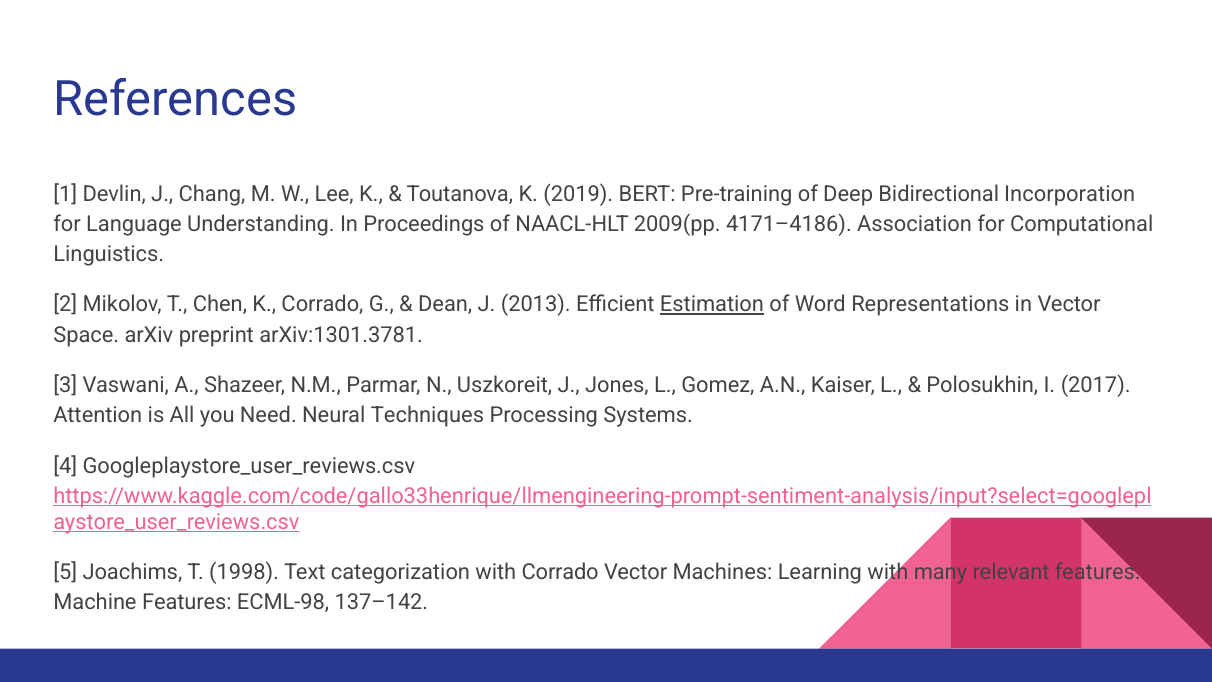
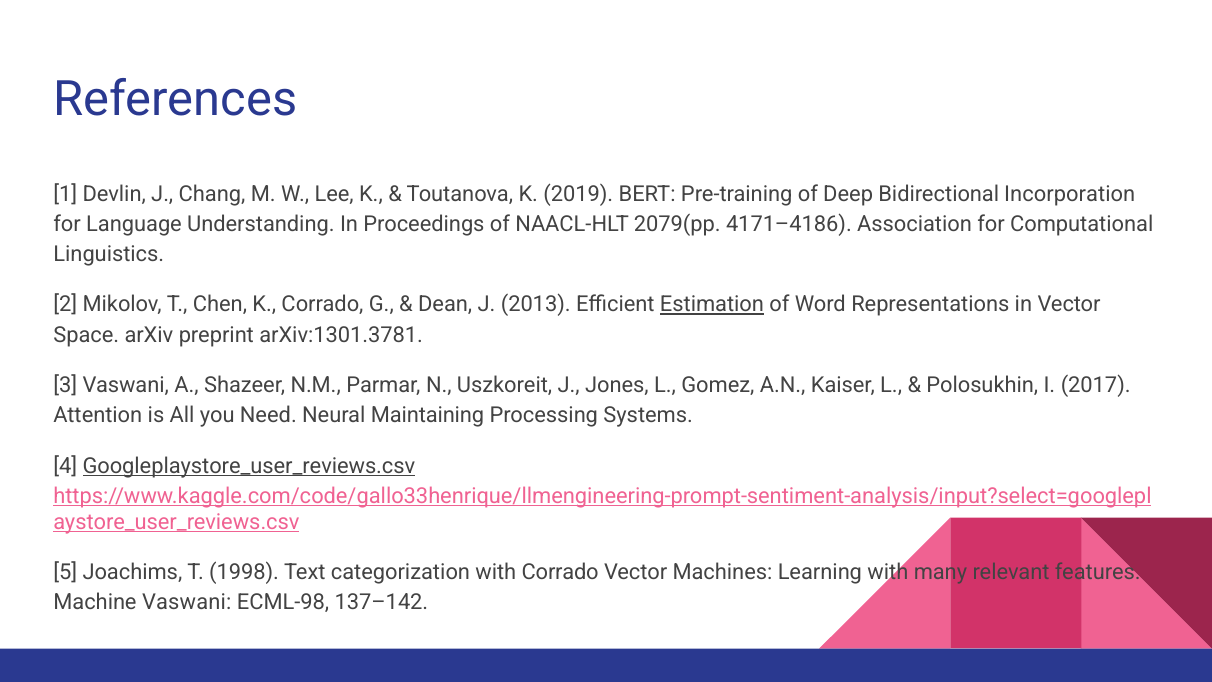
2009(pp: 2009(pp -> 2079(pp
Techniques: Techniques -> Maintaining
Googleplaystore_user_reviews.csv underline: none -> present
Machine Features: Features -> Vaswani
